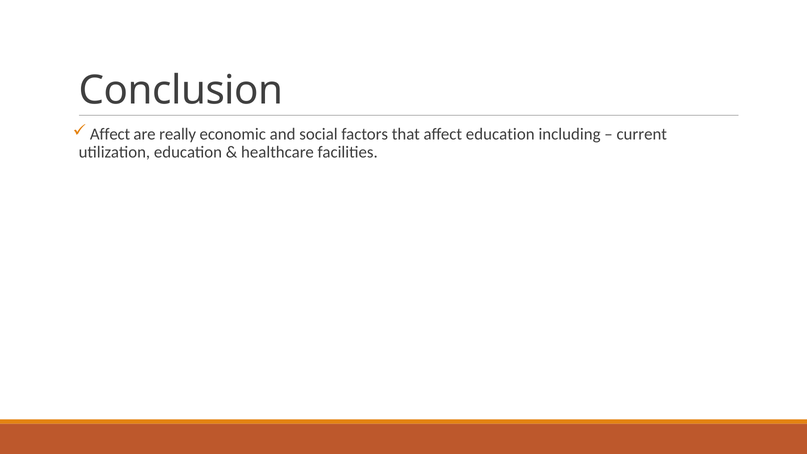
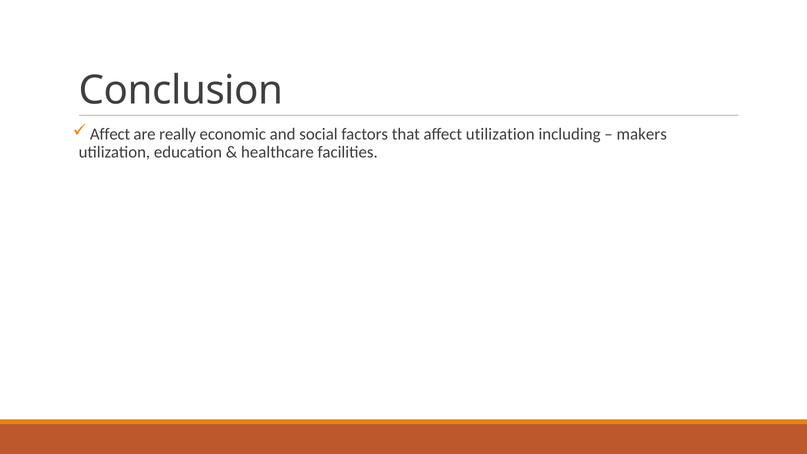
affect education: education -> utilization
current: current -> makers
